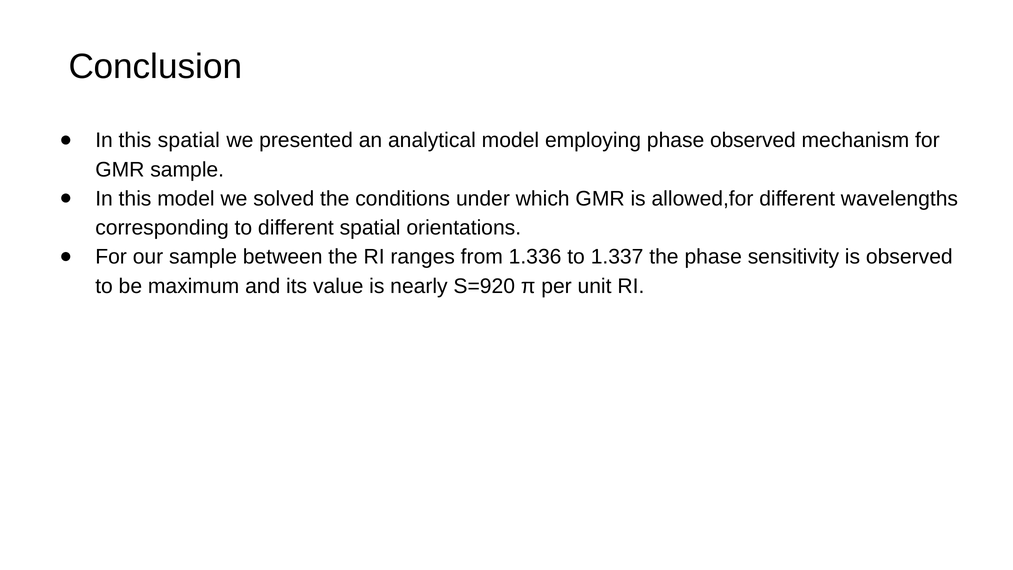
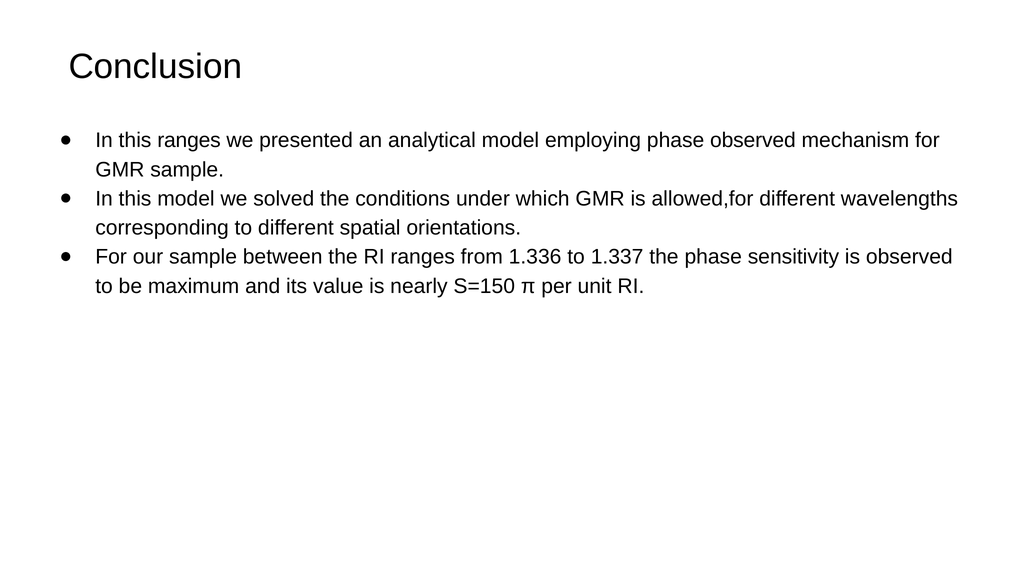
this spatial: spatial -> ranges
S=920: S=920 -> S=150
